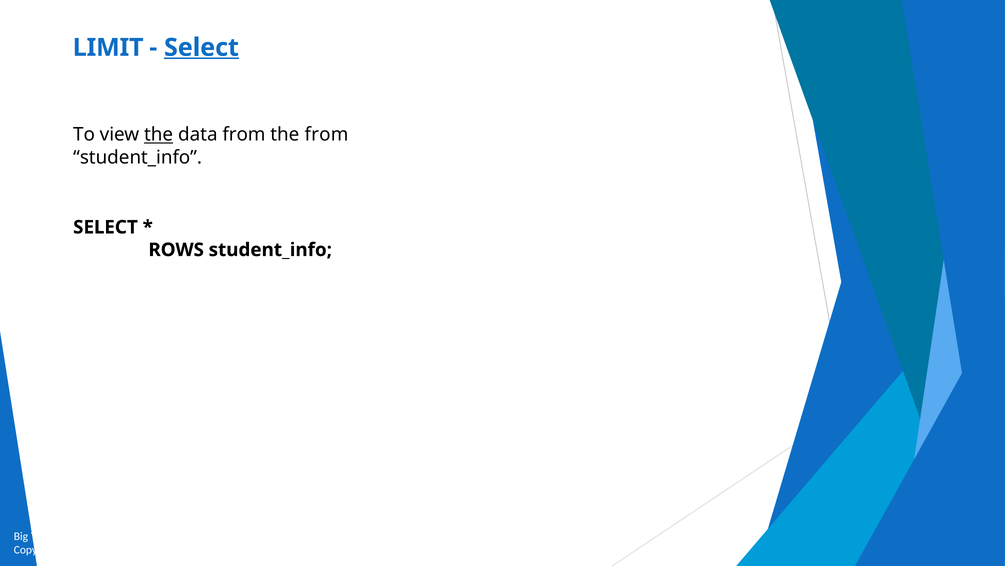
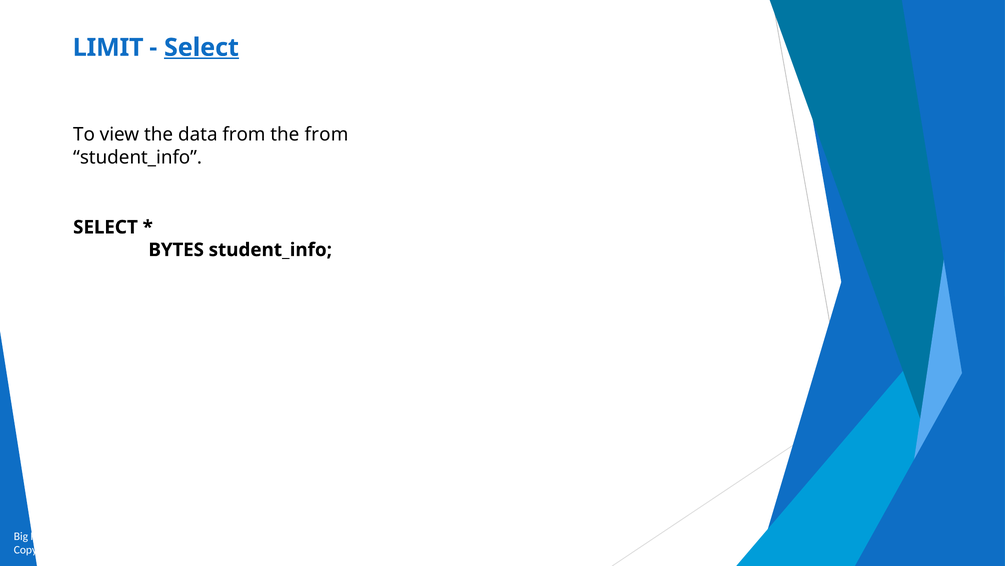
the at (159, 135) underline: present -> none
ROWS: ROWS -> BYTES
That: That -> Push
